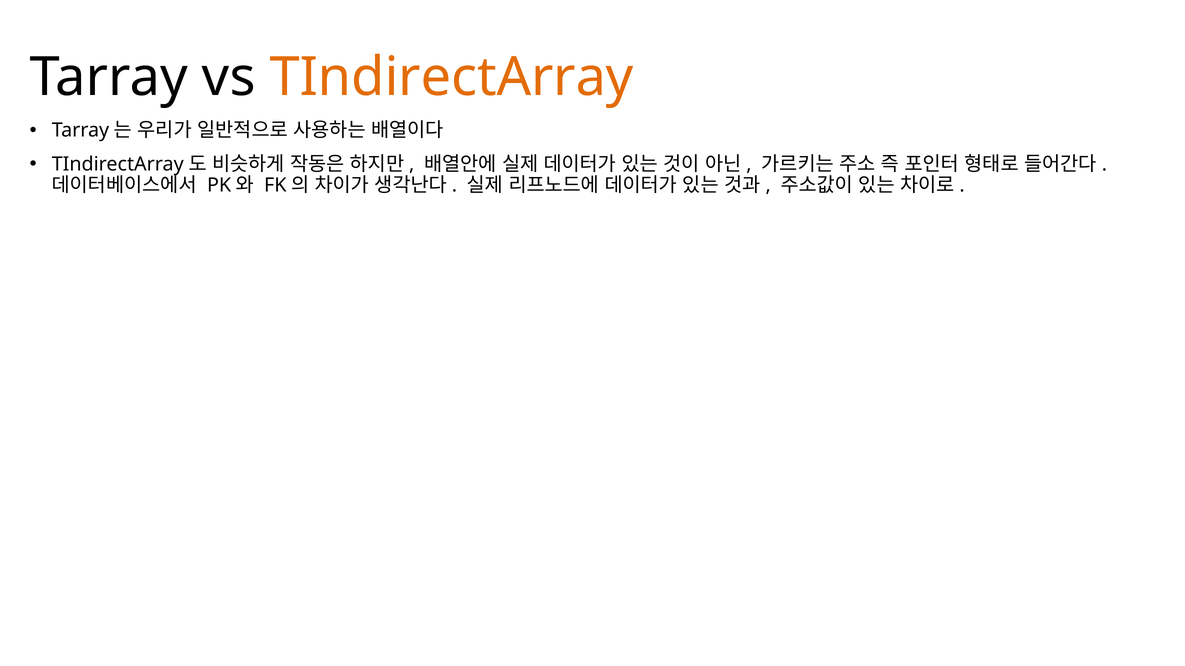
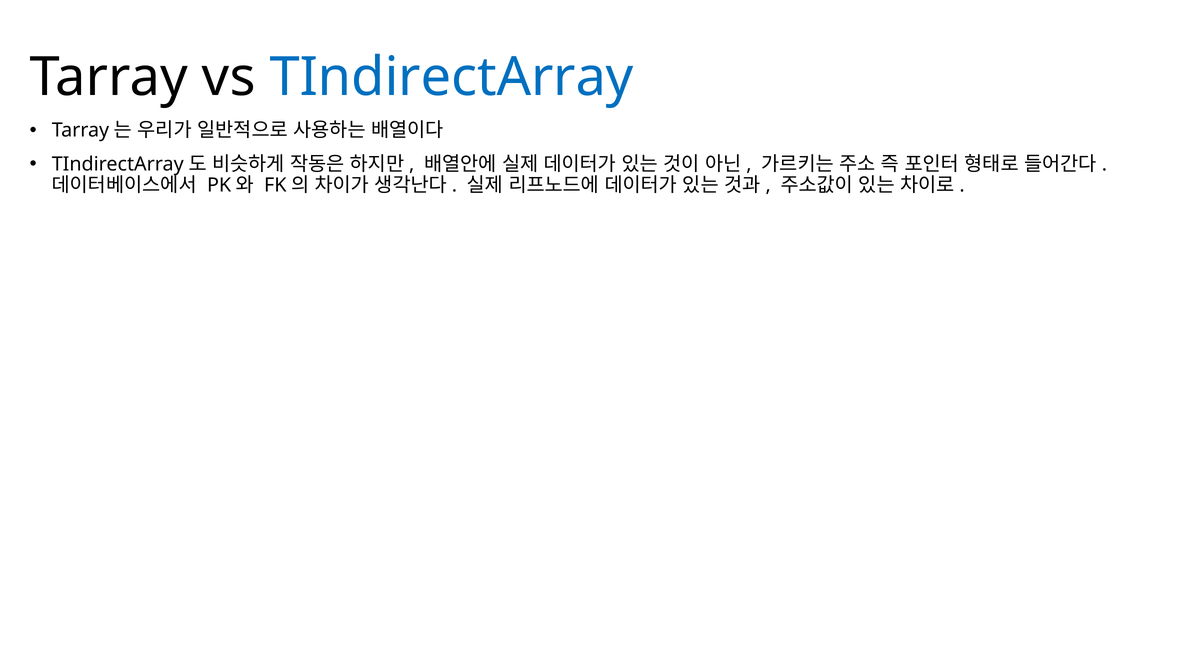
TIndirectArray colour: orange -> blue
